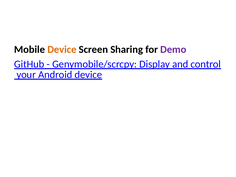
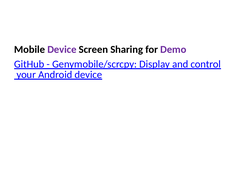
Device at (62, 50) colour: orange -> purple
